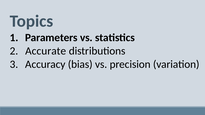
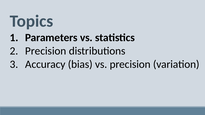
Accurate at (46, 51): Accurate -> Precision
